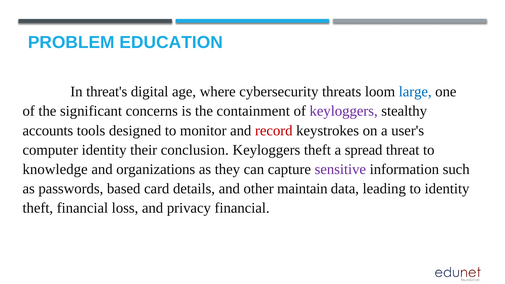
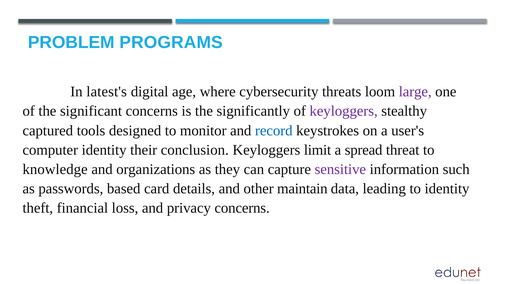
EDUCATION: EDUCATION -> PROGRAMS
threat's: threat's -> latest's
large colour: blue -> purple
containment: containment -> significantly
accounts: accounts -> captured
record colour: red -> blue
Keyloggers theft: theft -> limit
privacy financial: financial -> concerns
